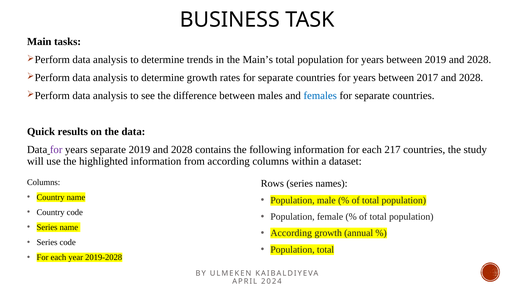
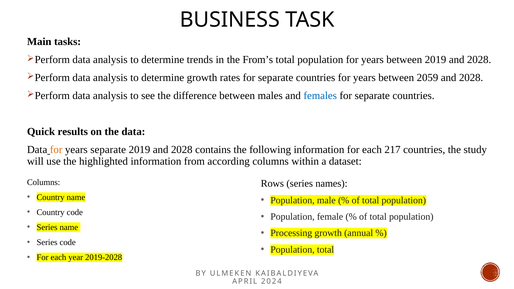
Main’s: Main’s -> From’s
2017: 2017 -> 2059
for at (56, 150) colour: purple -> orange
According at (291, 233): According -> Processing
